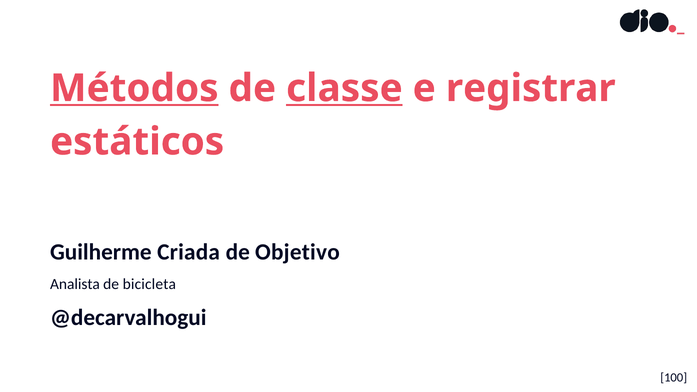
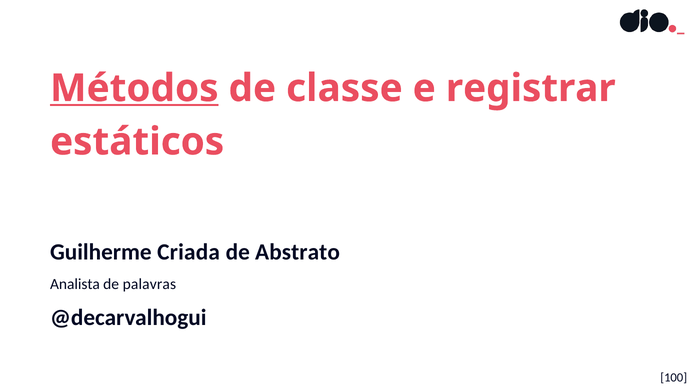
classe underline: present -> none
Objetivo: Objetivo -> Abstrato
bicicleta: bicicleta -> palavras
